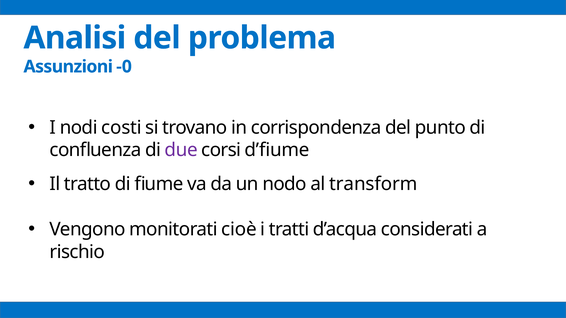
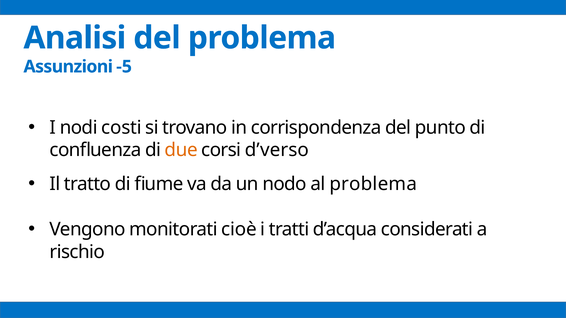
-0: -0 -> -5
due colour: purple -> orange
d’fiume: d’fiume -> d’verso
al transform: transform -> problema
